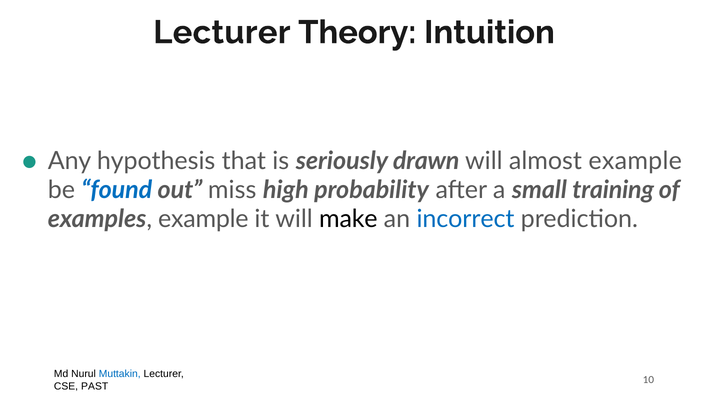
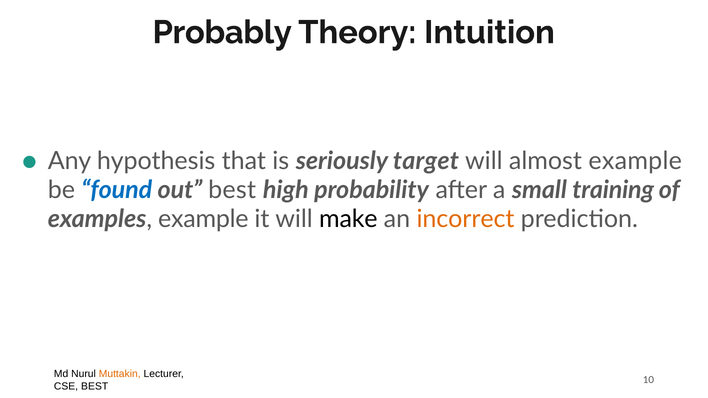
Lecturer at (222, 32): Lecturer -> Probably
drawn: drawn -> target
out miss: miss -> best
incorrect colour: blue -> orange
Muttakin colour: blue -> orange
CSE PAST: PAST -> BEST
